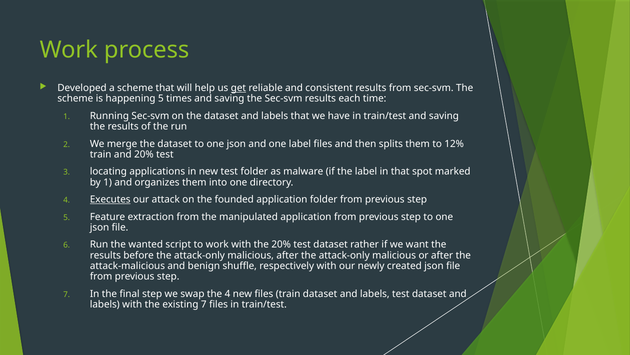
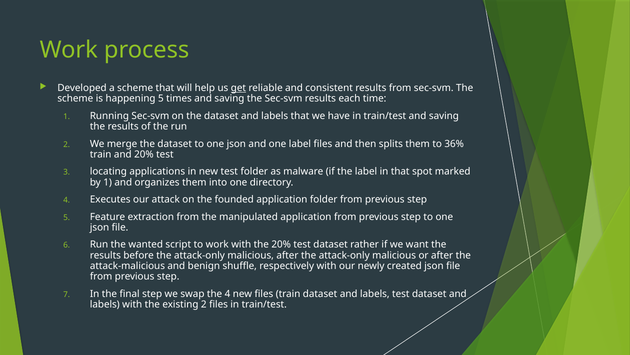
12%: 12% -> 36%
Executes underline: present -> none
existing 7: 7 -> 2
